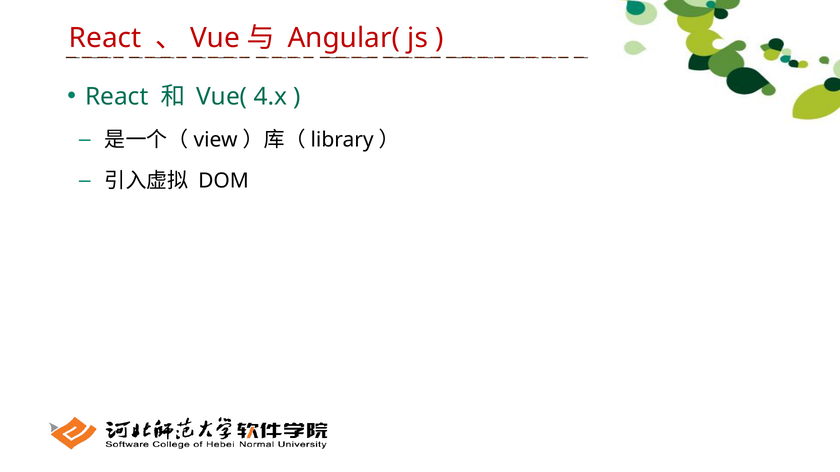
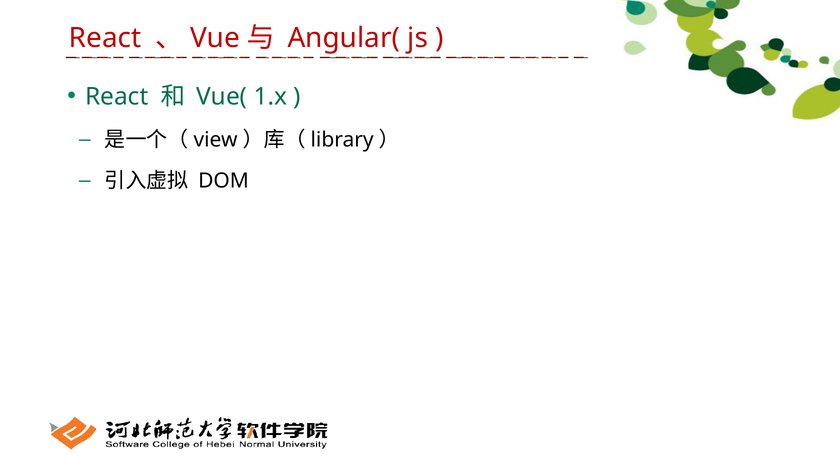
4.x: 4.x -> 1.x
